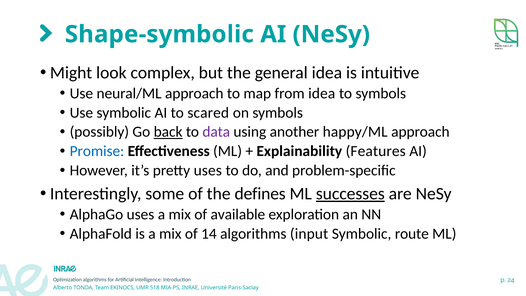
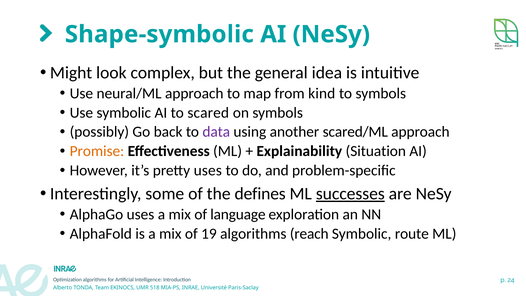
from idea: idea -> kind
back underline: present -> none
happy/ML: happy/ML -> scared/ML
Promise colour: blue -> orange
Features: Features -> Situation
available: available -> language
14: 14 -> 19
input: input -> reach
